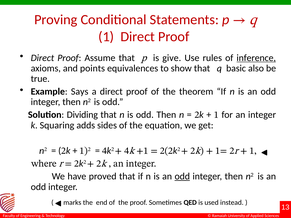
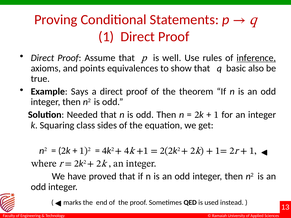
give: give -> well
Dividing: Dividing -> Needed
adds: adds -> class
odd at (182, 177) underline: present -> none
